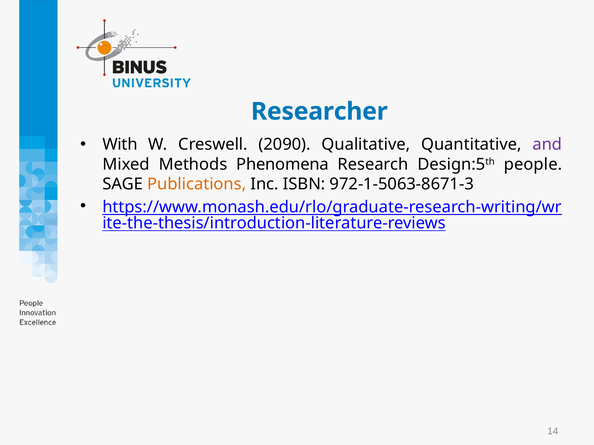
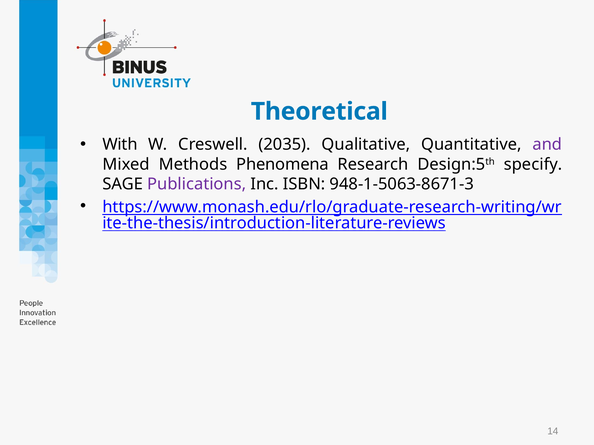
Researcher: Researcher -> Theoretical
2090: 2090 -> 2035
people: people -> specify
Publications colour: orange -> purple
972-1-5063-8671-3: 972-1-5063-8671-3 -> 948-1-5063-8671-3
